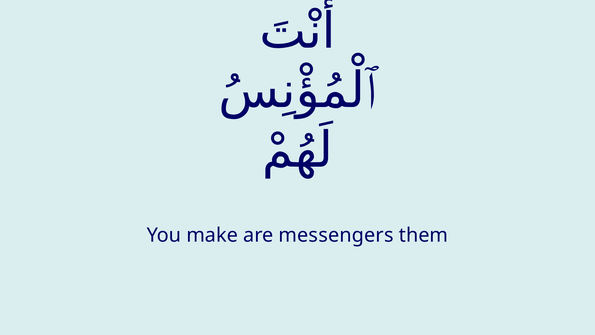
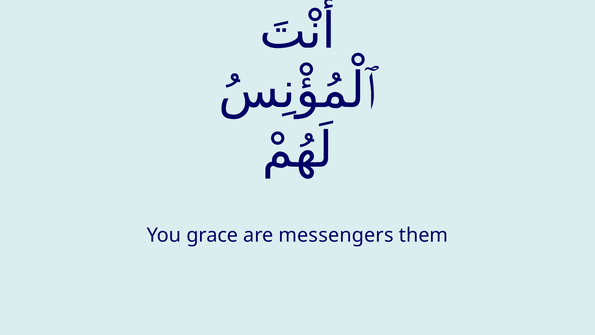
make: make -> grace
